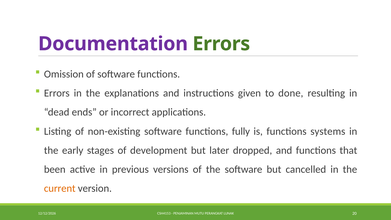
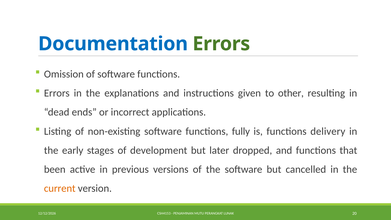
Documentation colour: purple -> blue
done: done -> other
systems: systems -> delivery
